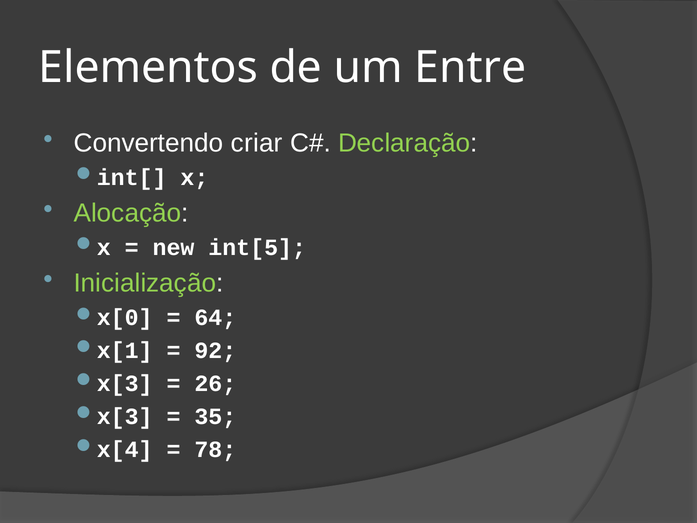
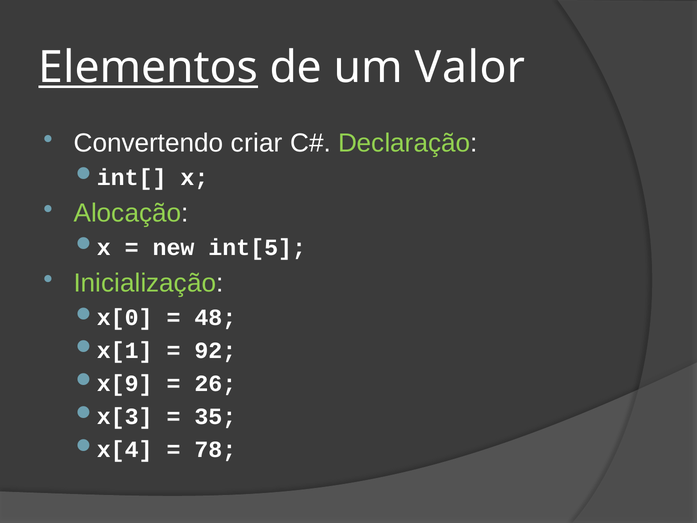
Elementos underline: none -> present
Entre: Entre -> Valor
64: 64 -> 48
x[3 at (125, 383): x[3 -> x[9
